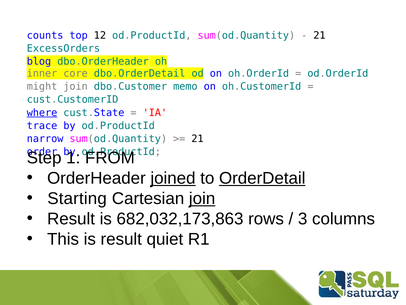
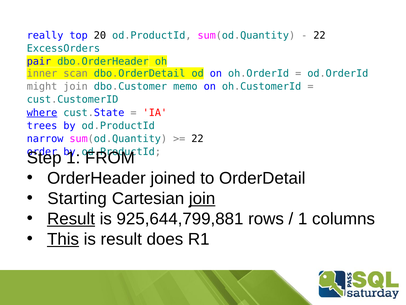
counts: counts -> really
12: 12 -> 20
21 at (319, 35): 21 -> 22
blog: blog -> pair
core: core -> scan
trace: trace -> trees
21 at (198, 139): 21 -> 22
joined underline: present -> none
OrderDetail underline: present -> none
Result at (71, 219) underline: none -> present
682,032,173,863: 682,032,173,863 -> 925,644,799,881
3 at (303, 219): 3 -> 1
This underline: none -> present
quiet: quiet -> does
